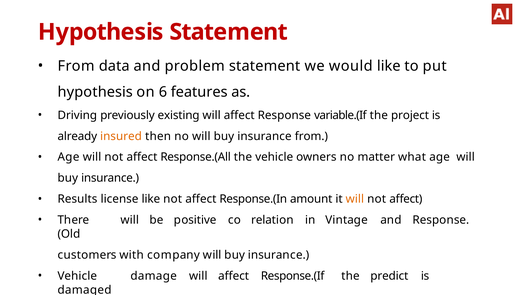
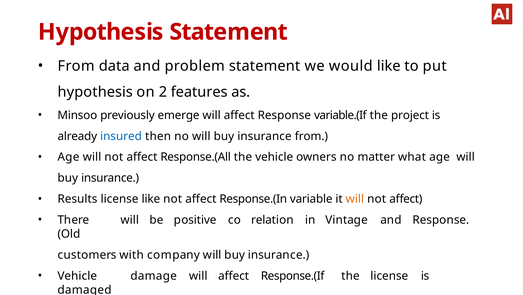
6: 6 -> 2
Driving: Driving -> Minsoo
existing: existing -> emerge
insured colour: orange -> blue
amount: amount -> variable
the predict: predict -> license
